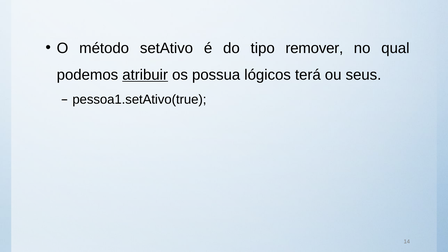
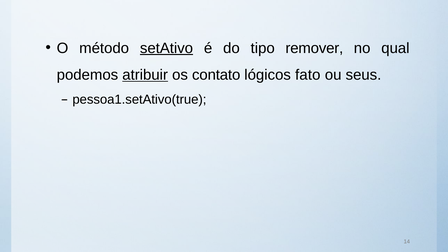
setAtivo underline: none -> present
possua: possua -> contato
terá: terá -> fato
